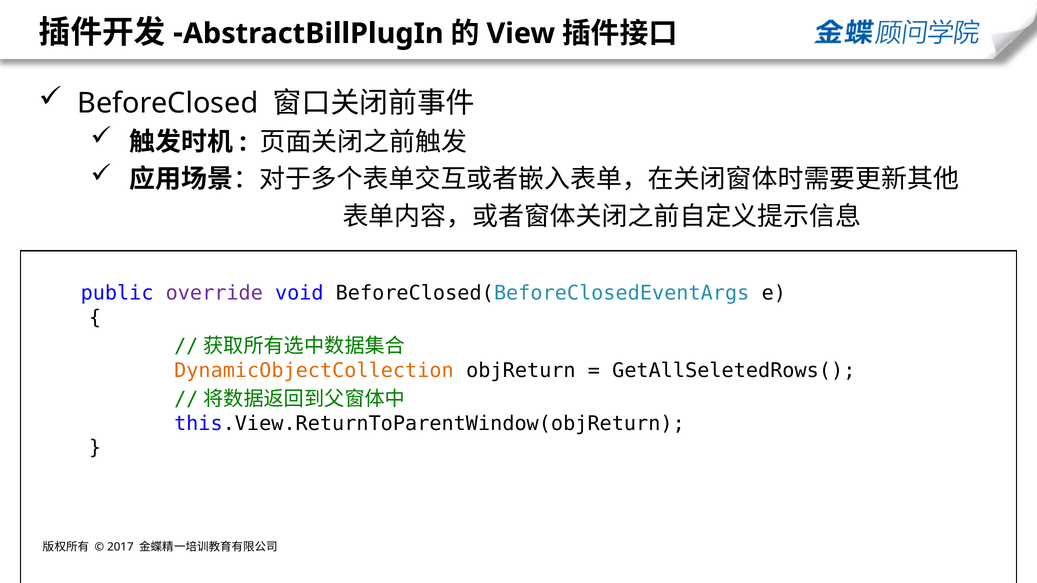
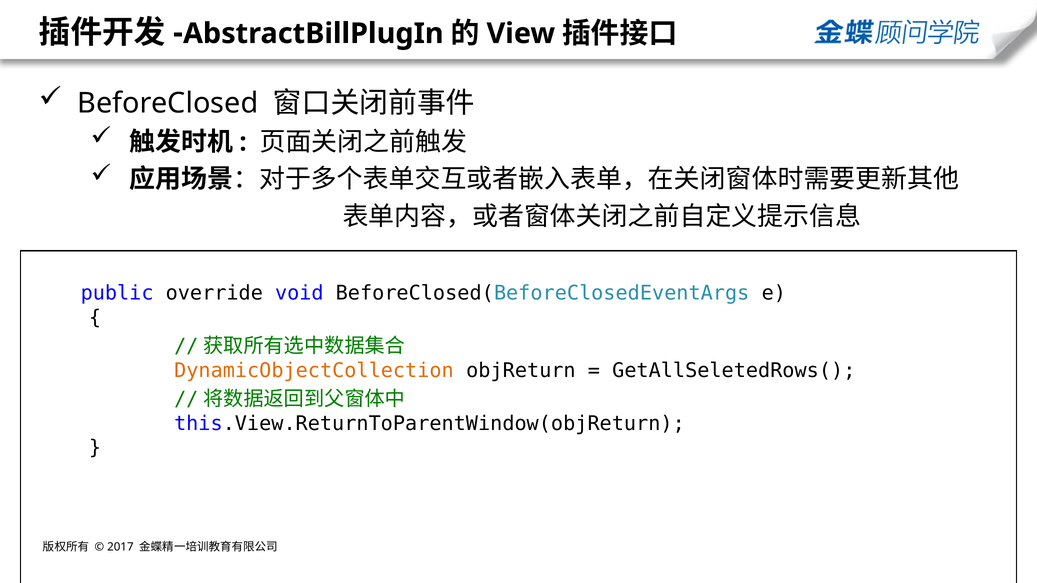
override colour: purple -> black
